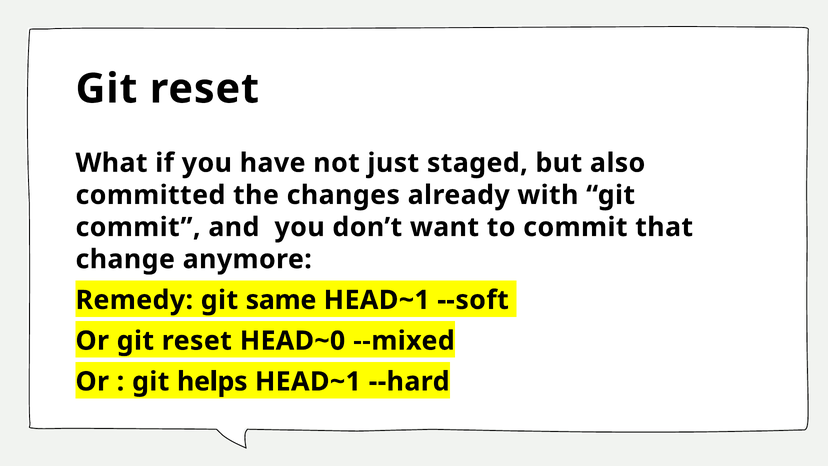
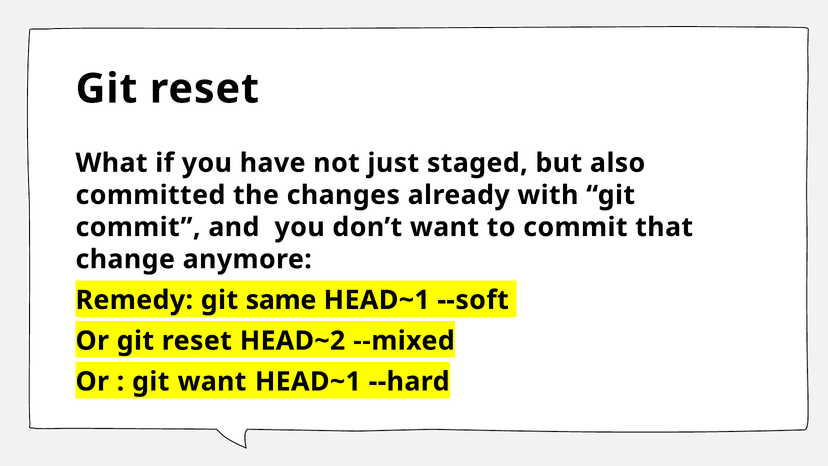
HEAD~0: HEAD~0 -> HEAD~2
git helps: helps -> want
